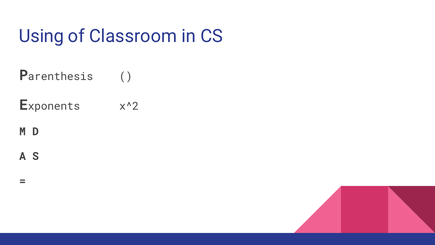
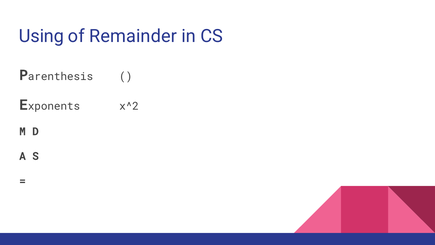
Classroom: Classroom -> Remainder
